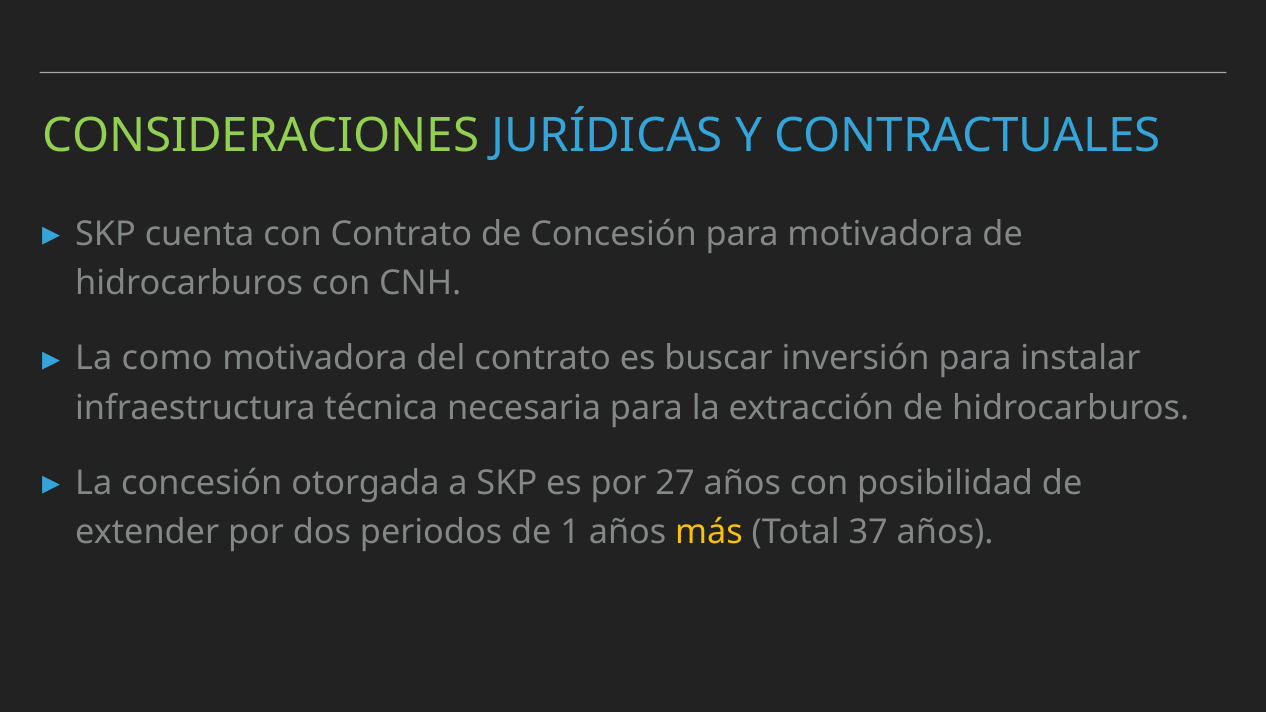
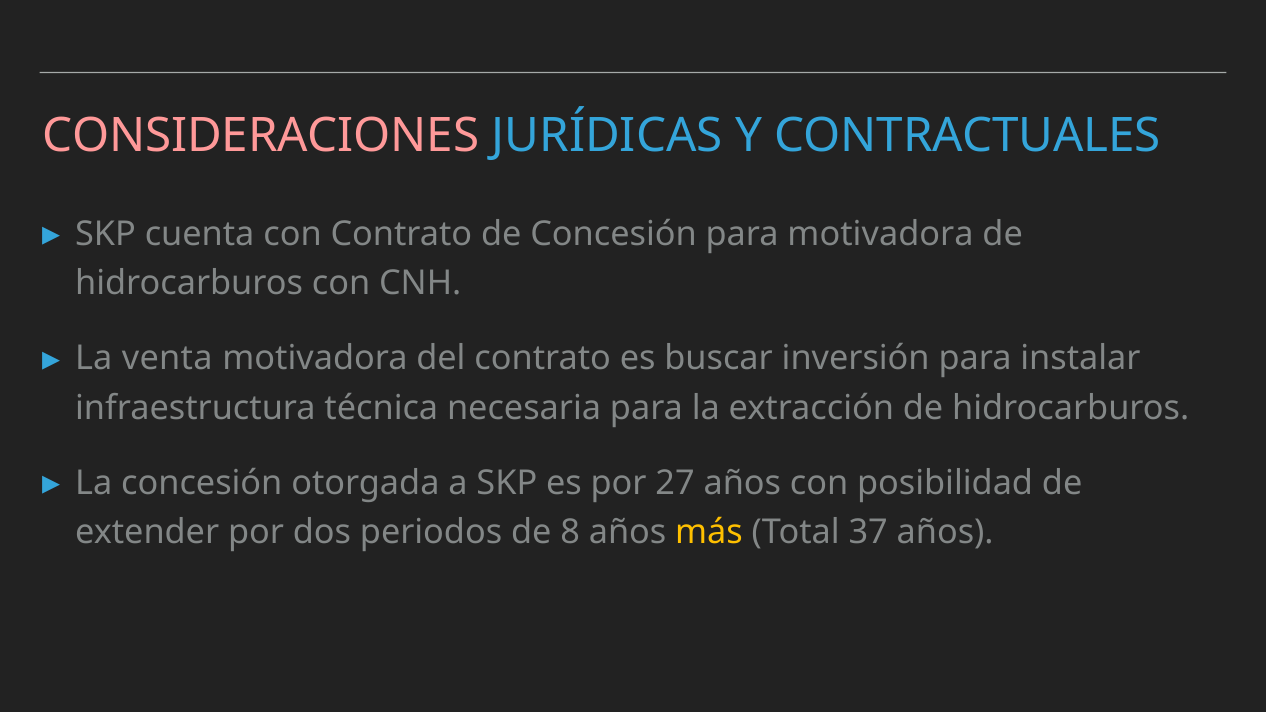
CONSIDERACIONES colour: light green -> pink
como: como -> venta
1: 1 -> 8
